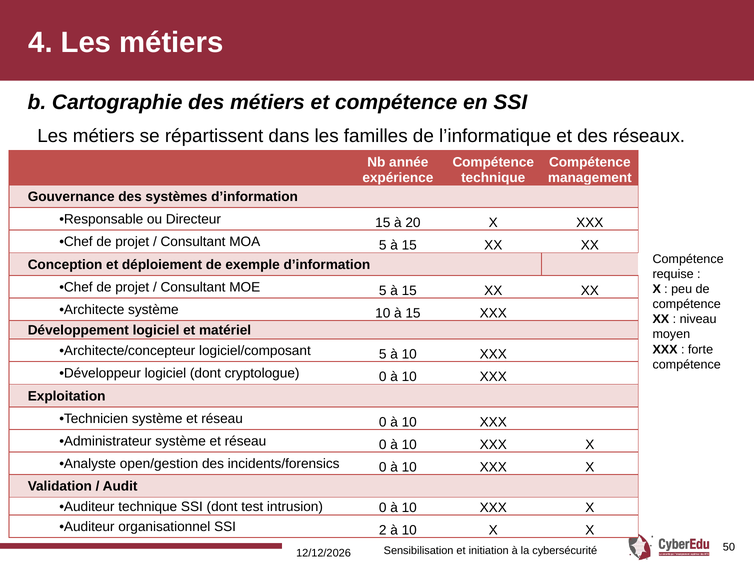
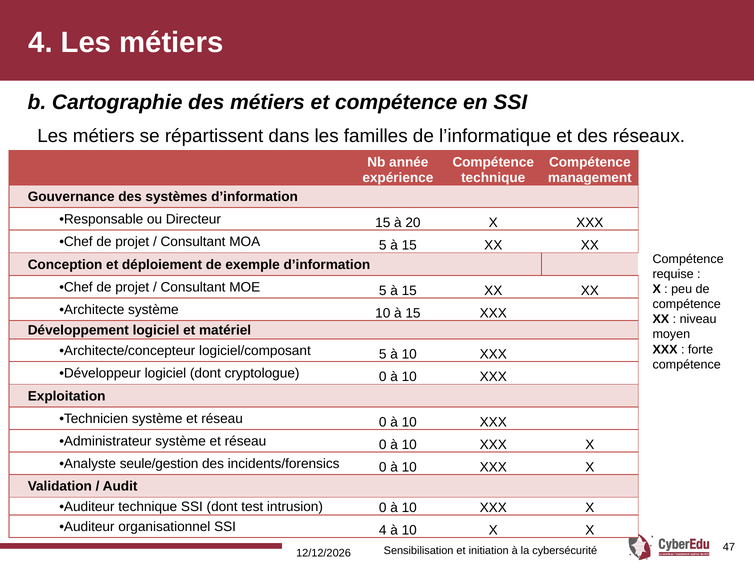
open/gestion: open/gestion -> seule/gestion
SSI 2: 2 -> 4
50: 50 -> 47
